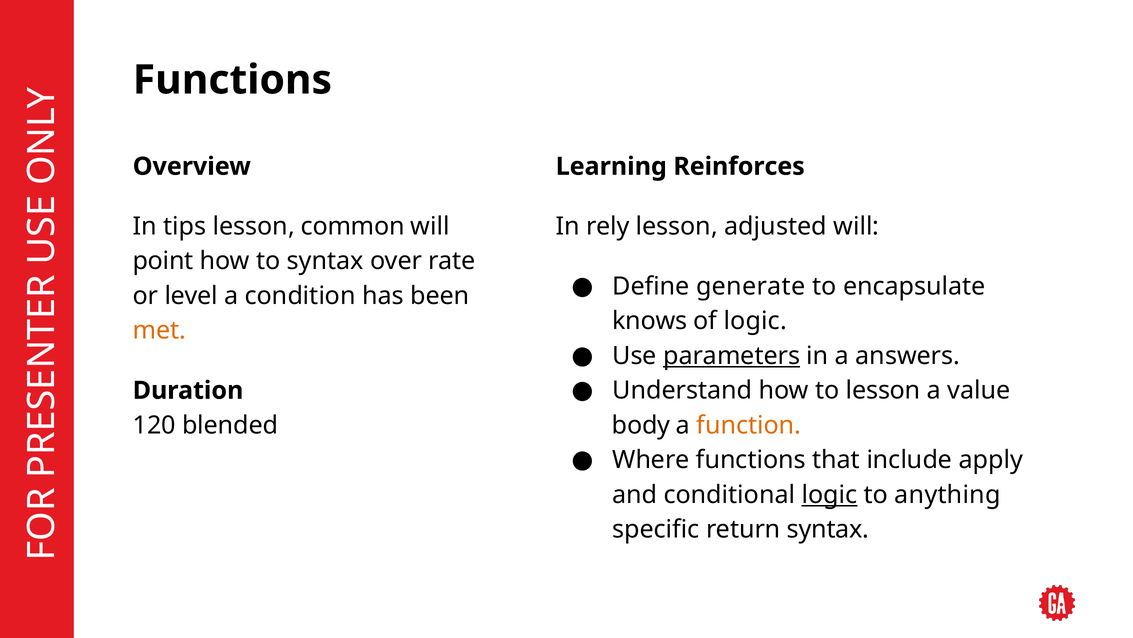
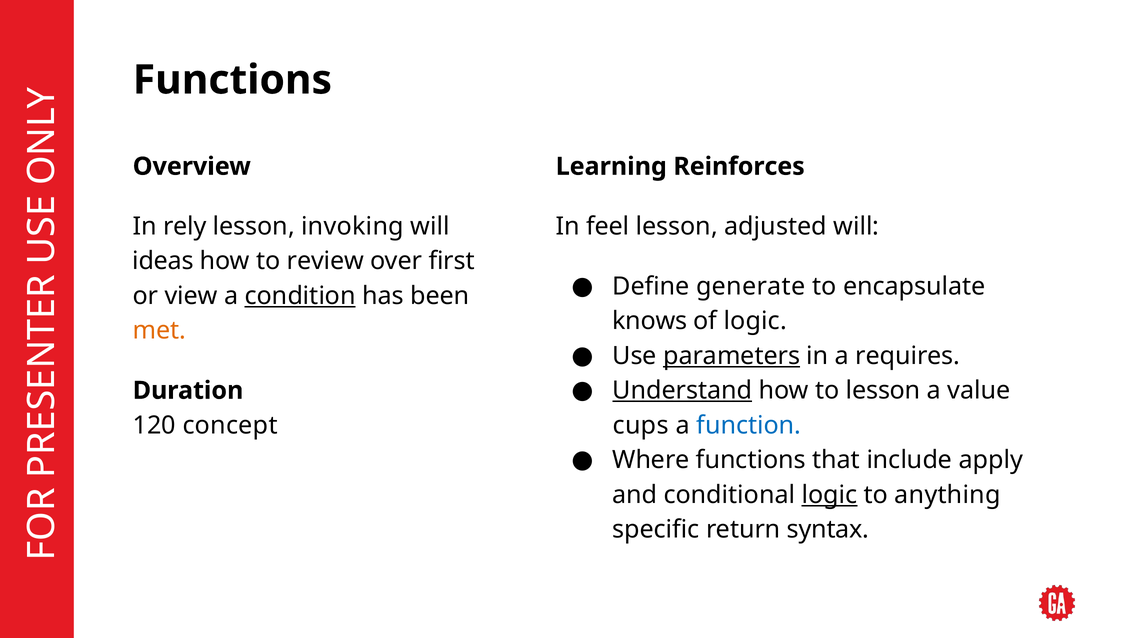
tips: tips -> rely
common: common -> invoking
rely: rely -> feel
point: point -> ideas
to syntax: syntax -> review
rate: rate -> first
level: level -> view
condition underline: none -> present
answers: answers -> requires
Understand underline: none -> present
blended: blended -> concept
body: body -> cups
function colour: orange -> blue
